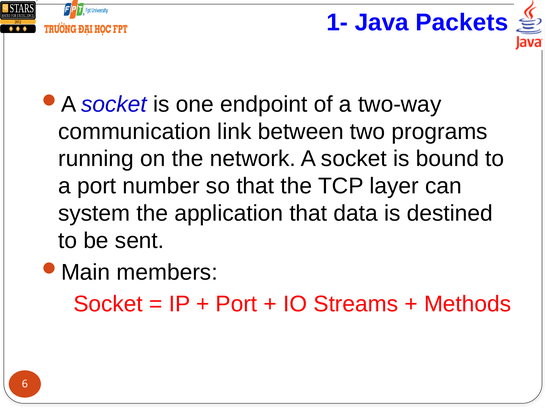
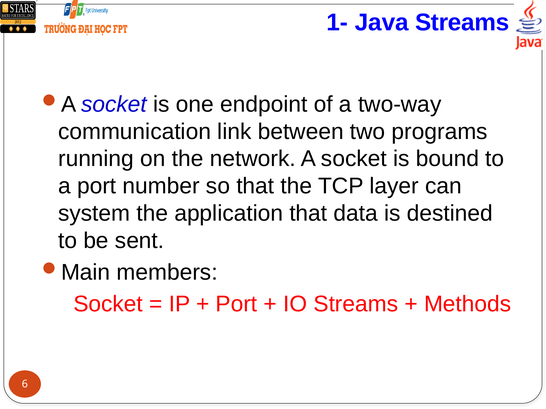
Java Packets: Packets -> Streams
